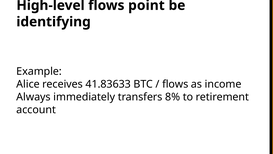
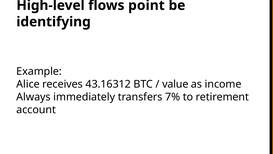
41.83633: 41.83633 -> 43.16312
flows at (175, 84): flows -> value
8%: 8% -> 7%
